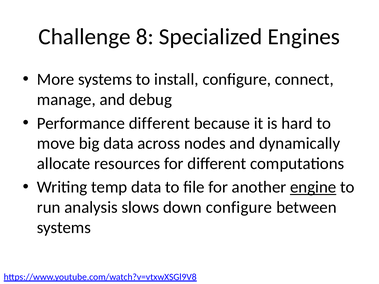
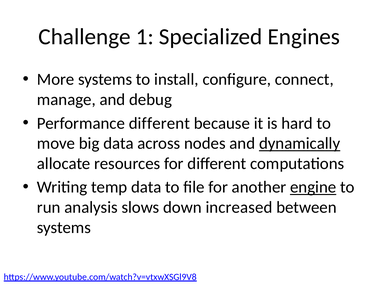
8: 8 -> 1
dynamically underline: none -> present
down configure: configure -> increased
